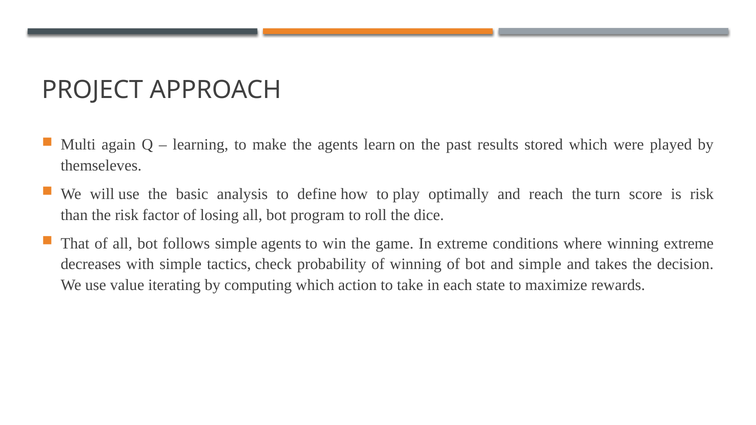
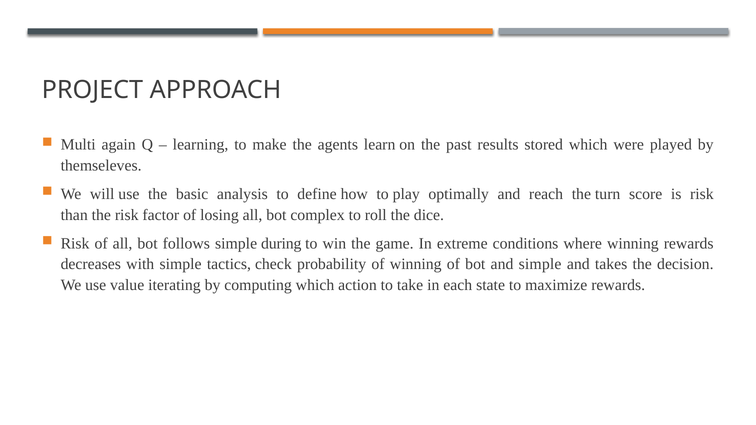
program: program -> complex
That at (75, 244): That -> Risk
simple agents: agents -> during
winning extreme: extreme -> rewards
